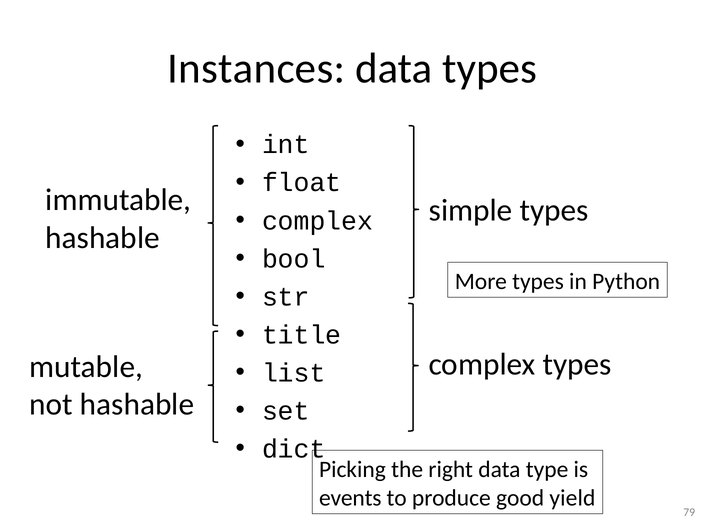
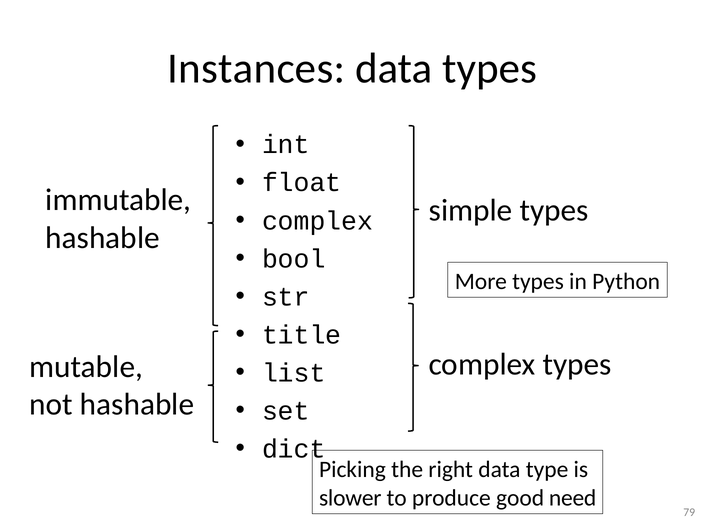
events: events -> slower
yield: yield -> need
